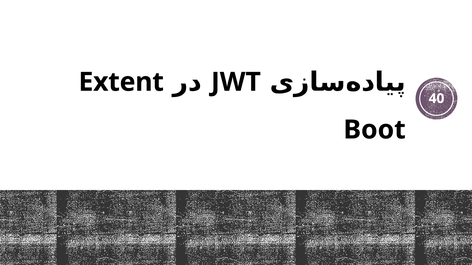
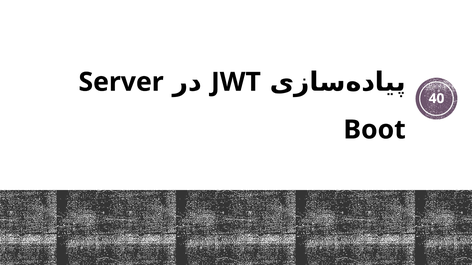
Extent: Extent -> Server
